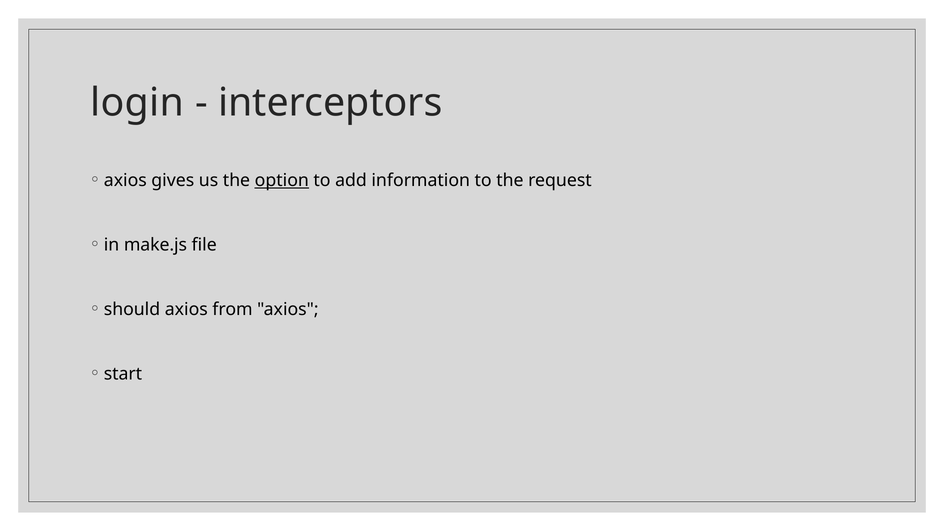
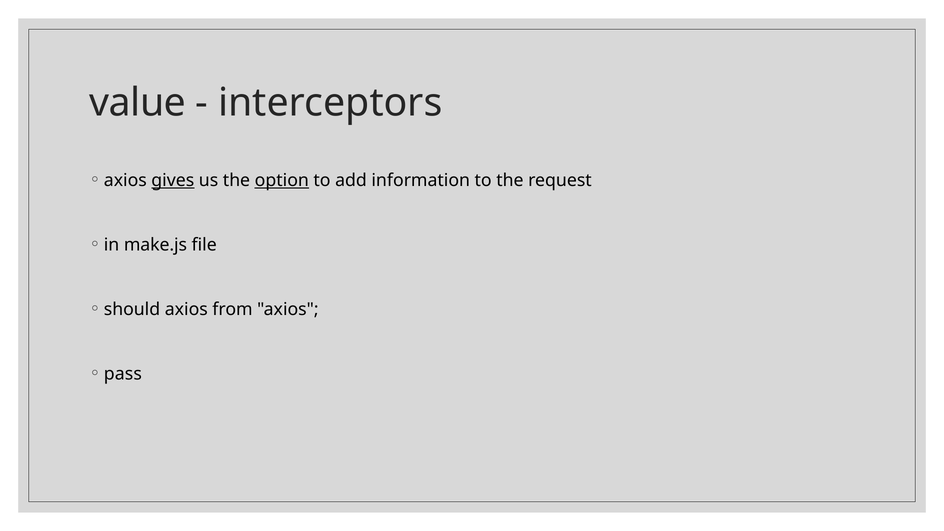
login: login -> value
gives underline: none -> present
start: start -> pass
